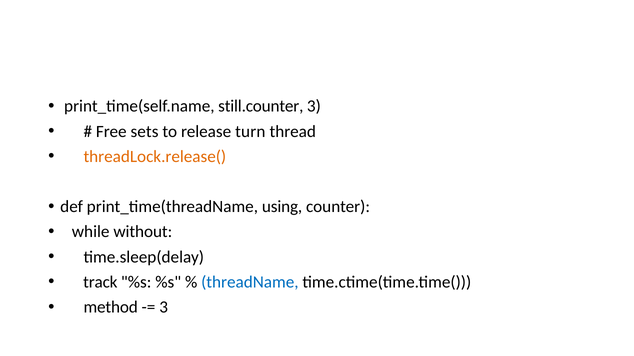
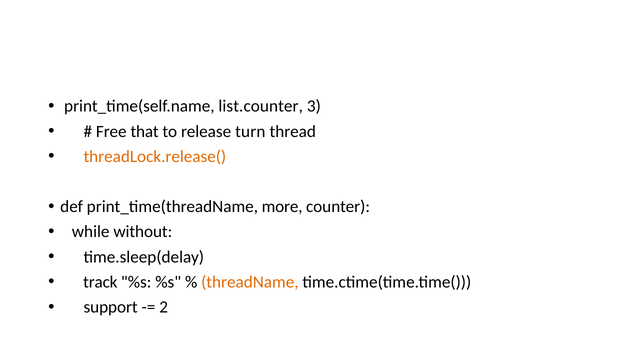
still.counter: still.counter -> list.counter
sets: sets -> that
using: using -> more
threadName colour: blue -> orange
method: method -> support
3 at (164, 308): 3 -> 2
